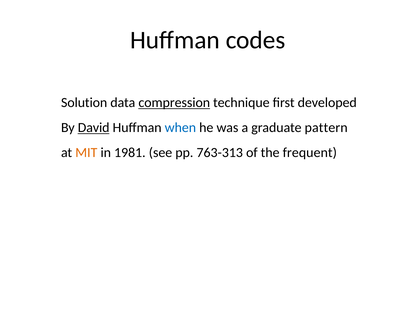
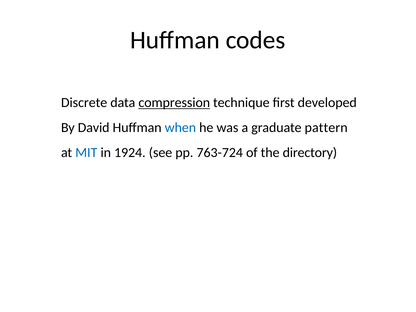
Solution: Solution -> Discrete
David underline: present -> none
MIT colour: orange -> blue
1981: 1981 -> 1924
763-313: 763-313 -> 763-724
frequent: frequent -> directory
